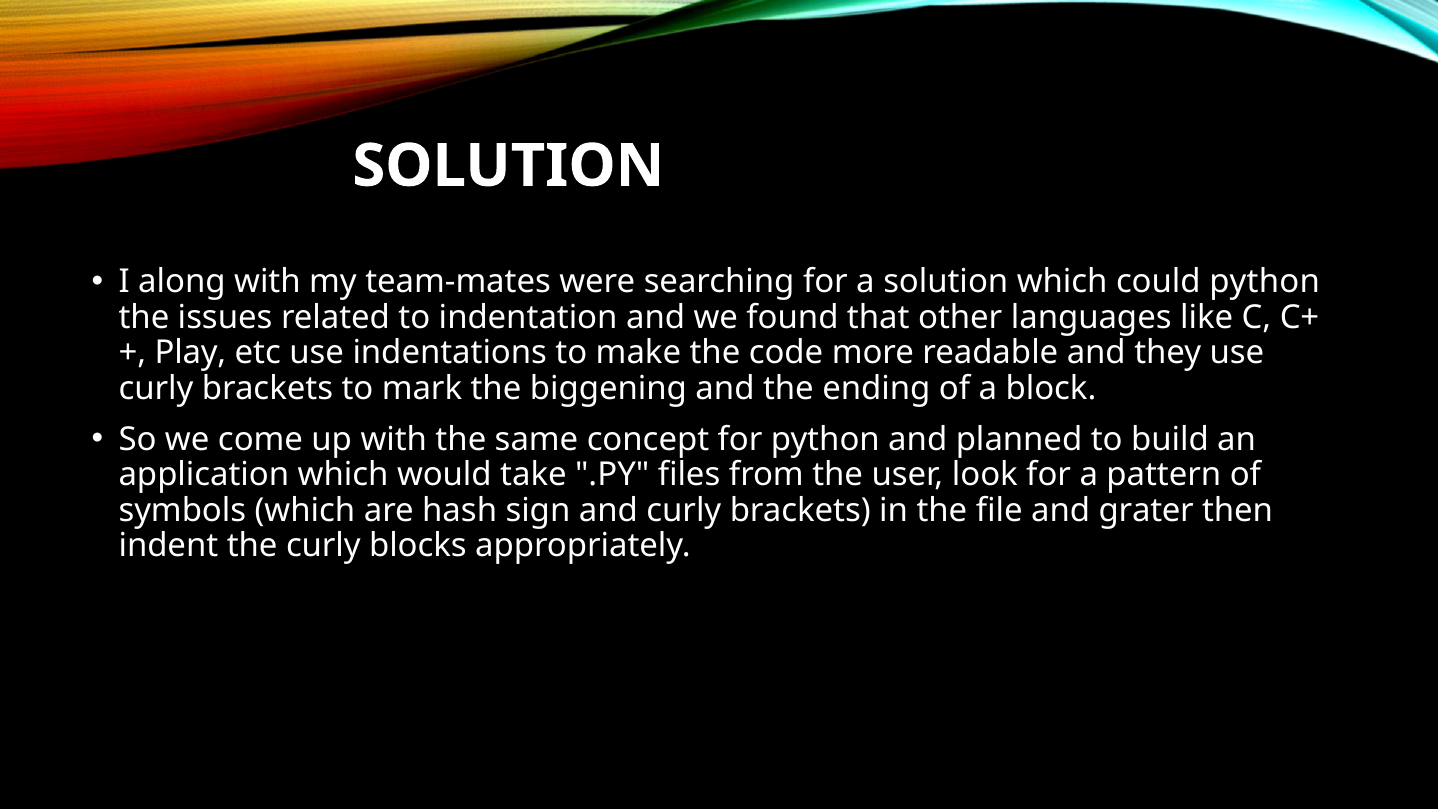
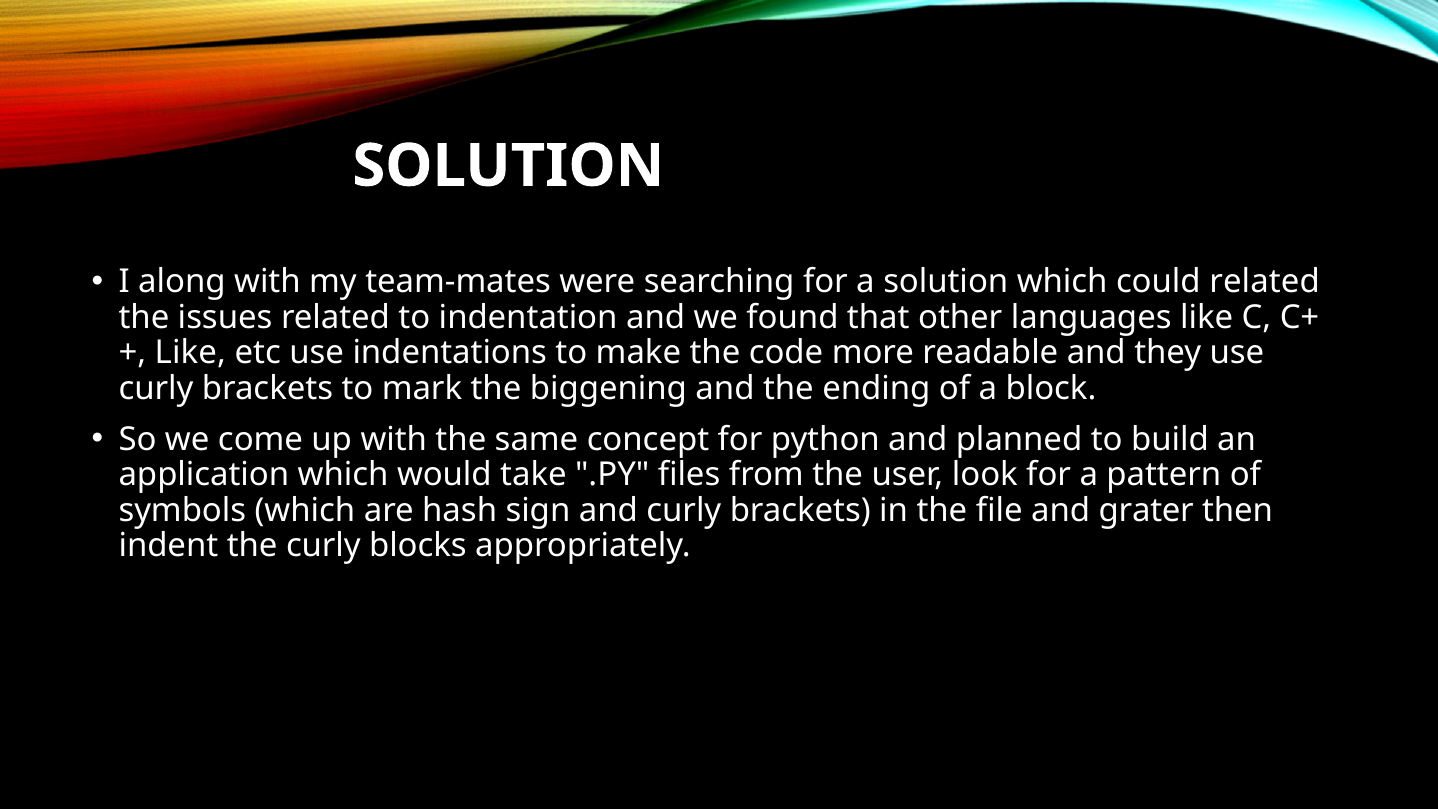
could python: python -> related
Play at (191, 353): Play -> Like
